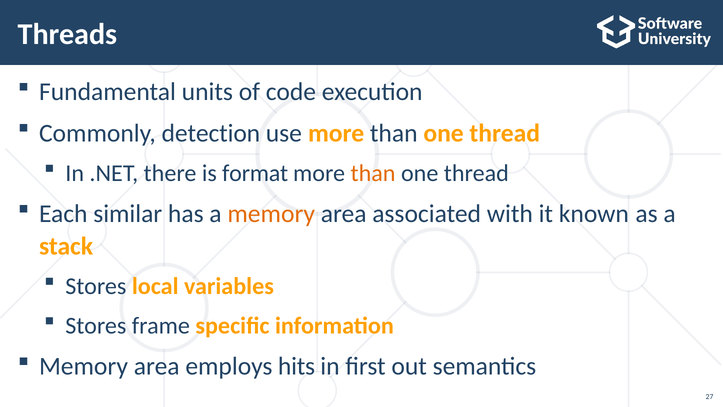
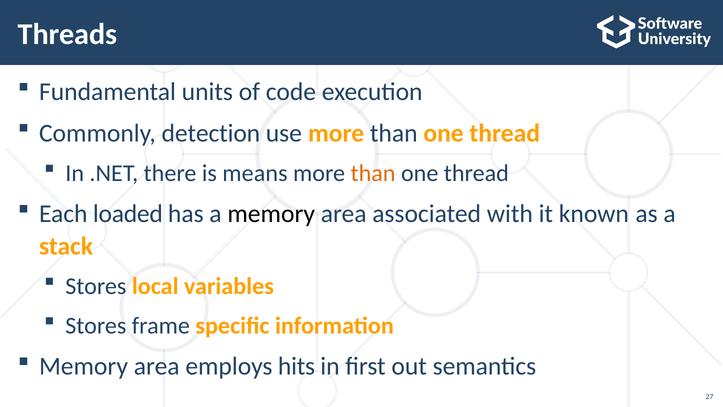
format: format -> means
similar: similar -> loaded
memory at (271, 214) colour: orange -> black
